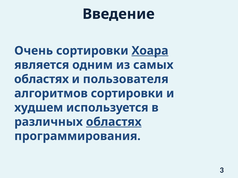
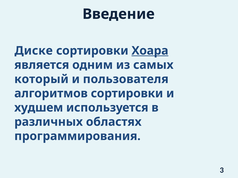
Очень: Очень -> Диске
областях at (42, 79): областях -> который
областях at (114, 122) underline: present -> none
